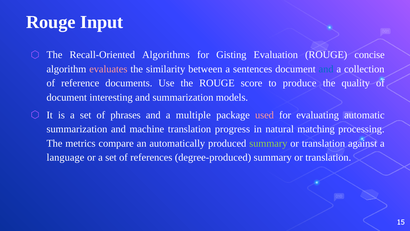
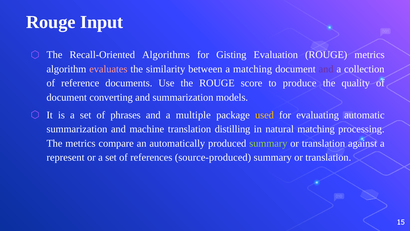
ROUGE concise: concise -> metrics
a sentences: sentences -> matching
and at (326, 69) colour: blue -> purple
interesting: interesting -> converting
used colour: pink -> yellow
progress: progress -> distilling
language: language -> represent
degree-produced: degree-produced -> source-produced
